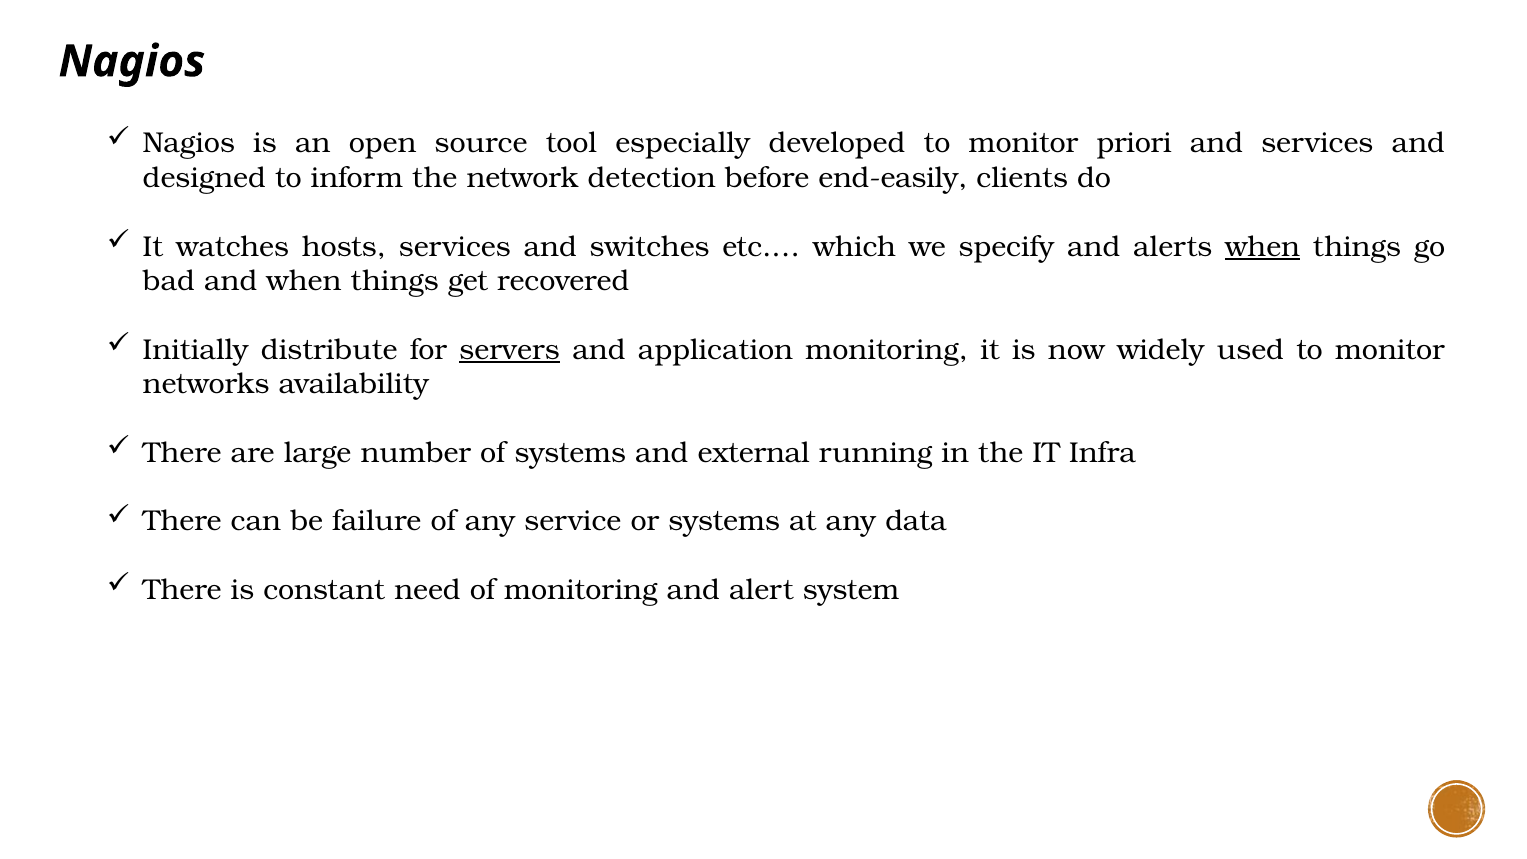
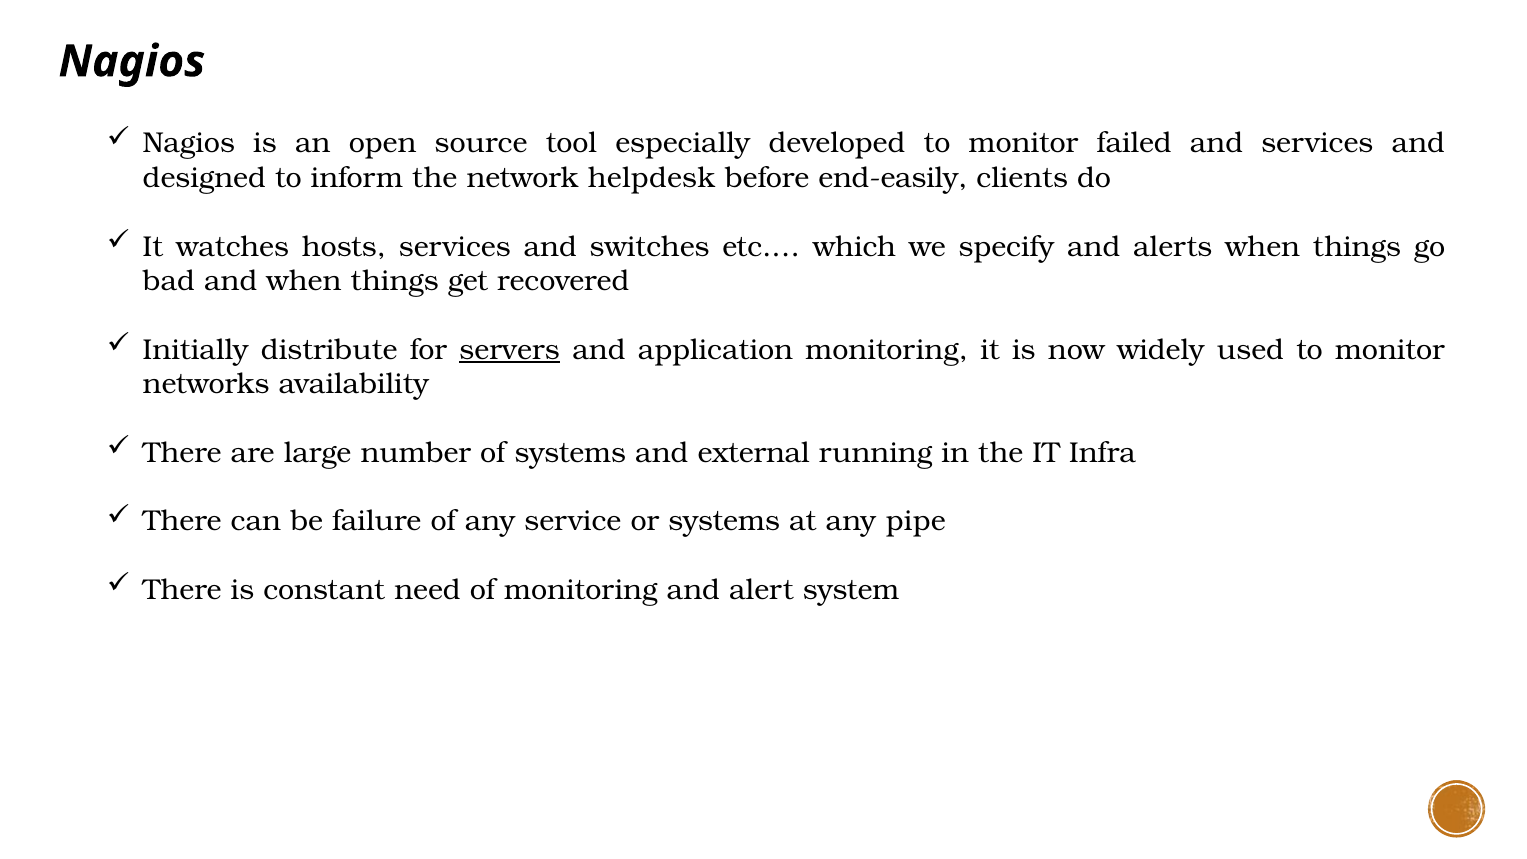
priori: priori -> failed
detection: detection -> helpdesk
when at (1263, 247) underline: present -> none
data: data -> pipe
